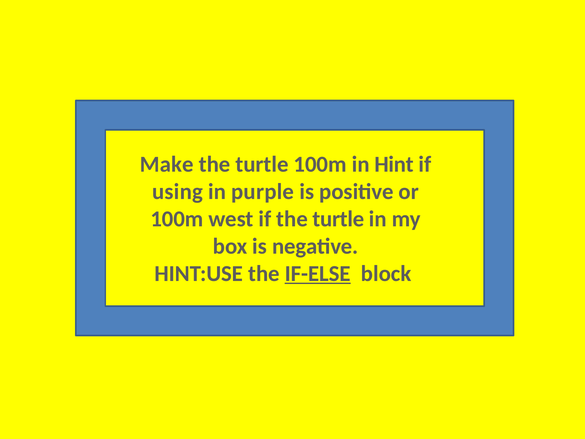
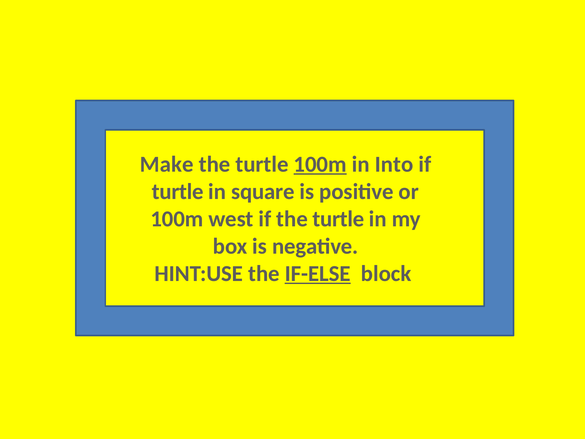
100m at (320, 164) underline: none -> present
Hint: Hint -> Into
using at (178, 191): using -> turtle
purple: purple -> square
